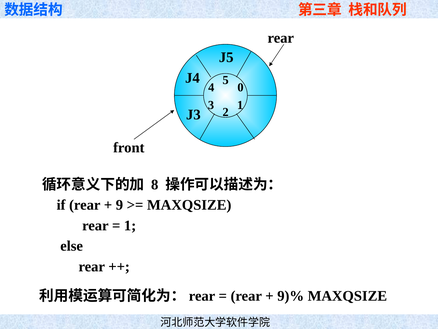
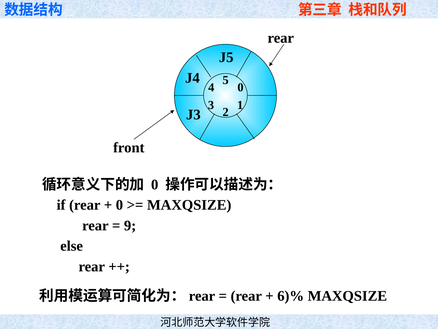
8 at (155, 184): 8 -> 0
9 at (119, 205): 9 -> 0
1 at (130, 225): 1 -> 9
9)%: 9)% -> 6)%
